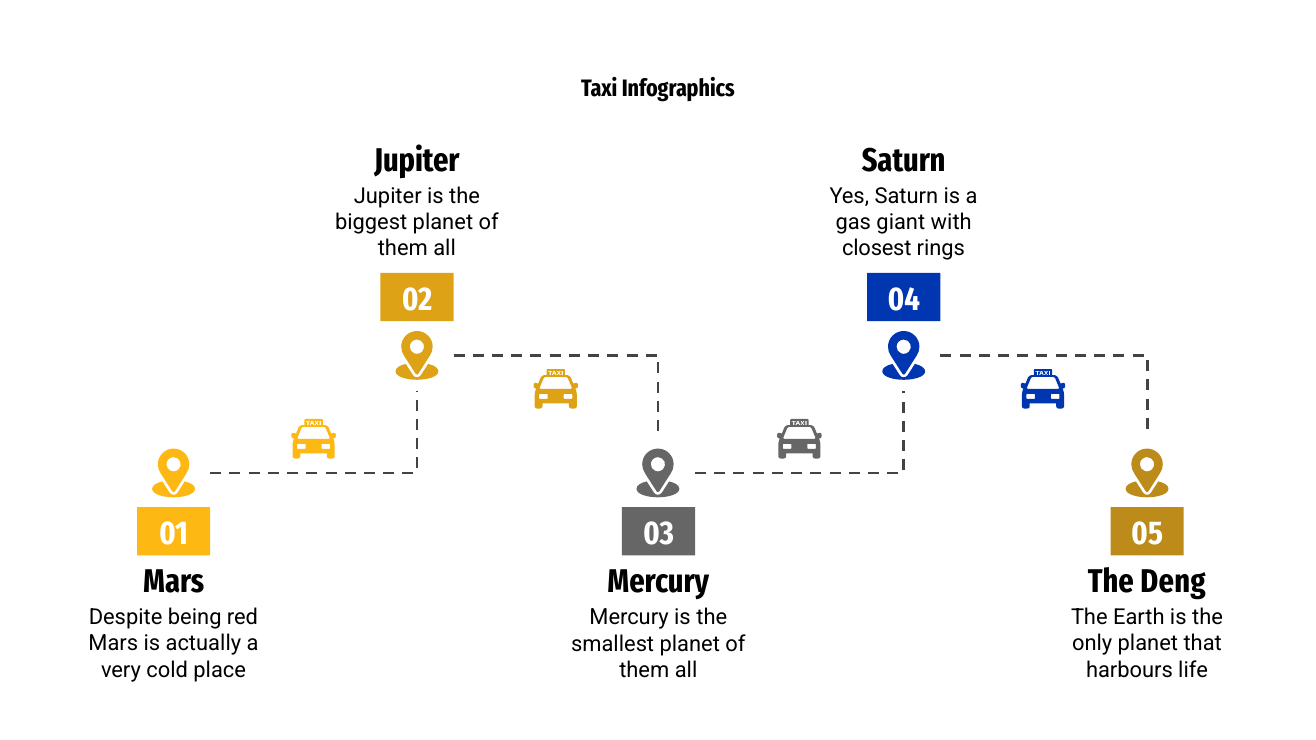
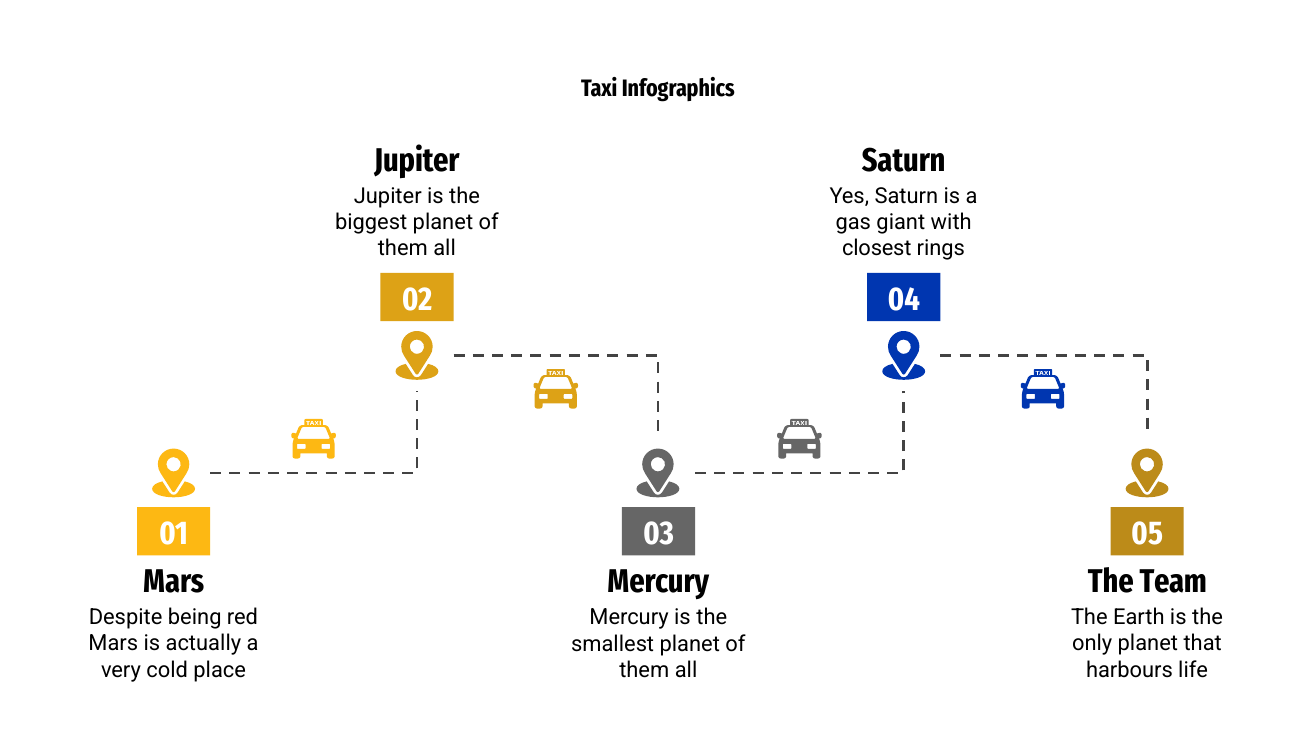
Deng: Deng -> Team
